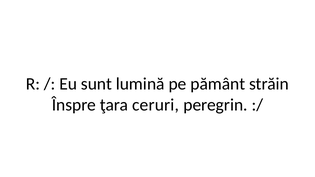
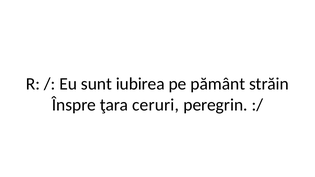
lumină: lumină -> iubirea
